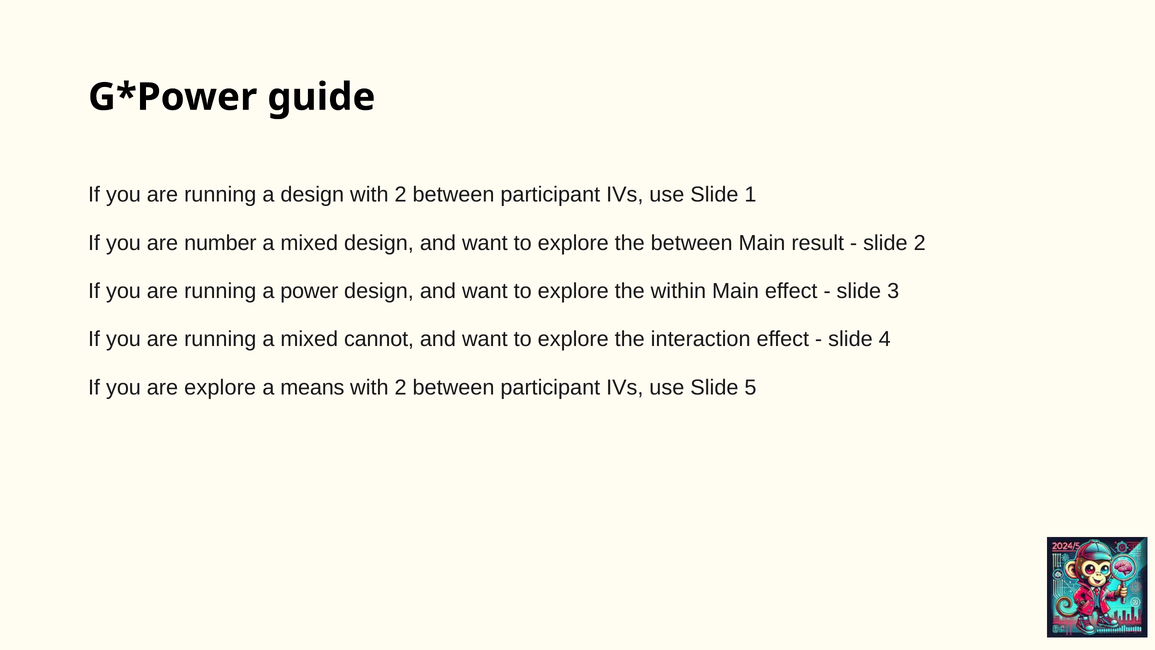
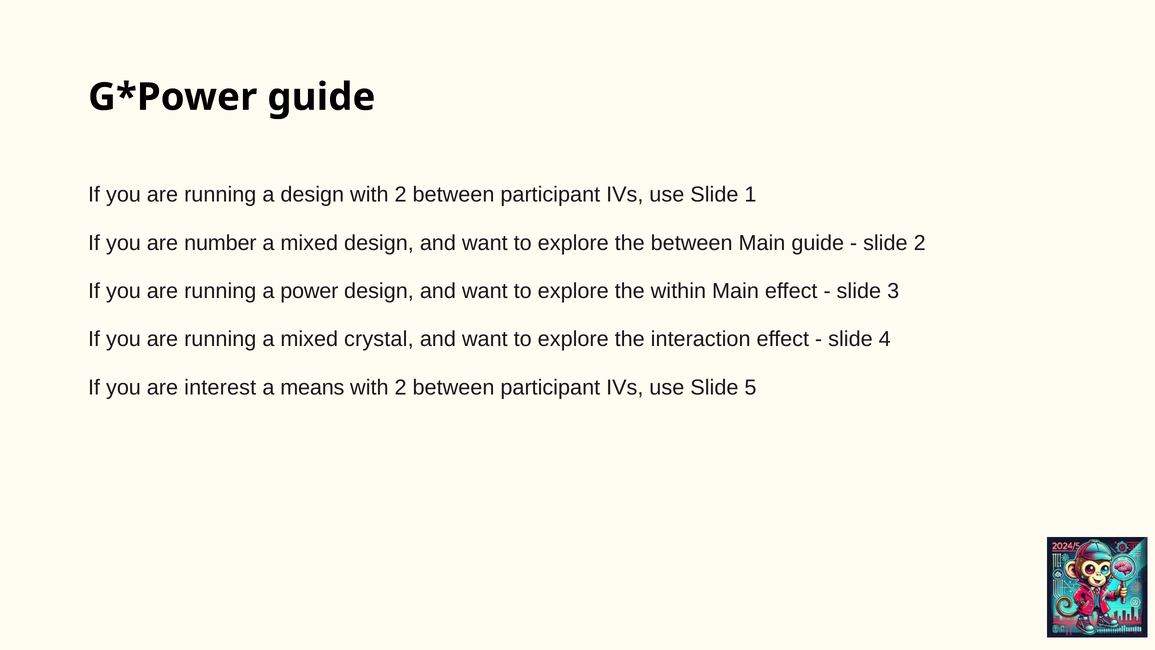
Main result: result -> guide
cannot: cannot -> crystal
are explore: explore -> interest
